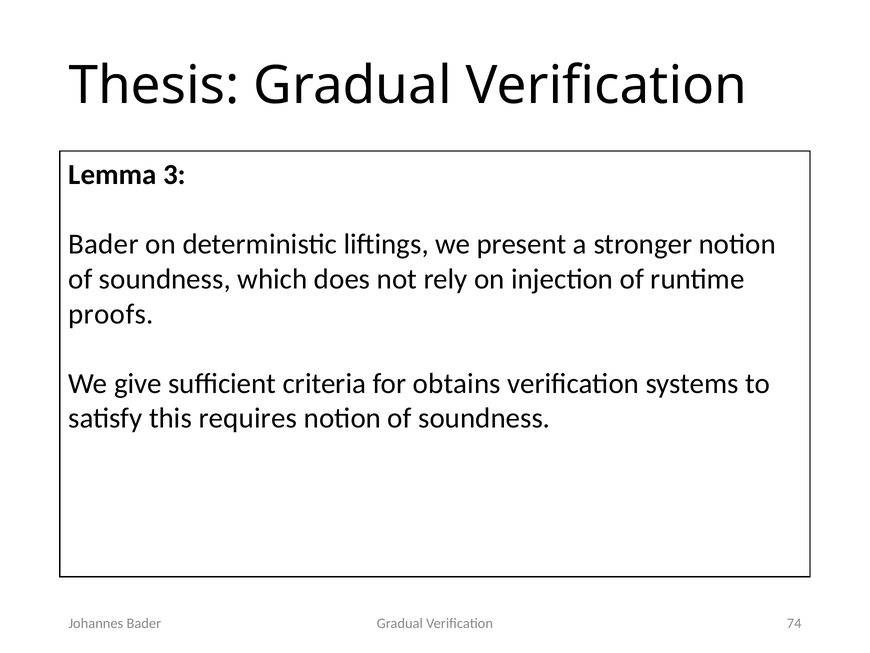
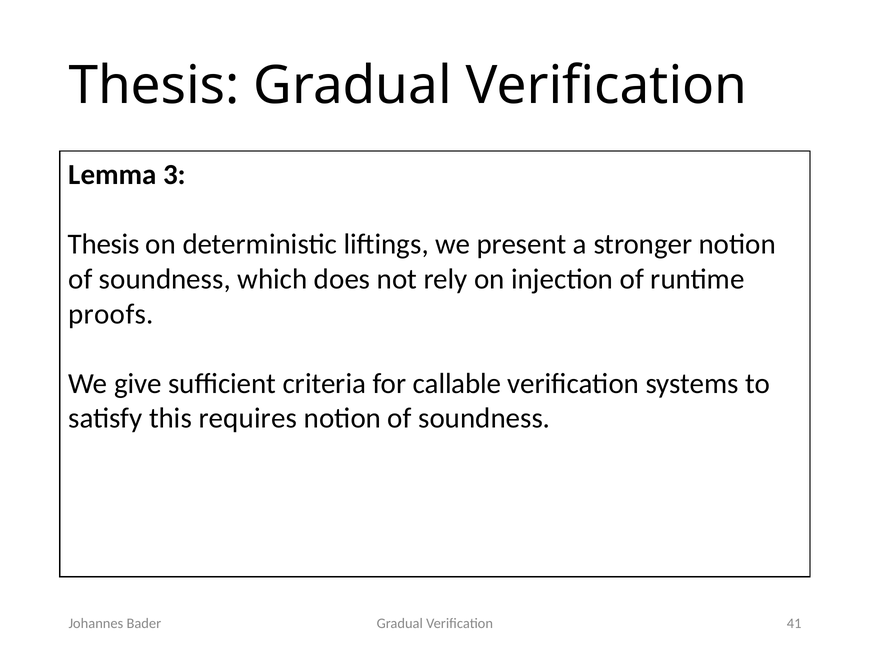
Bader at (104, 244): Bader -> Thesis
obtains: obtains -> callable
74: 74 -> 41
